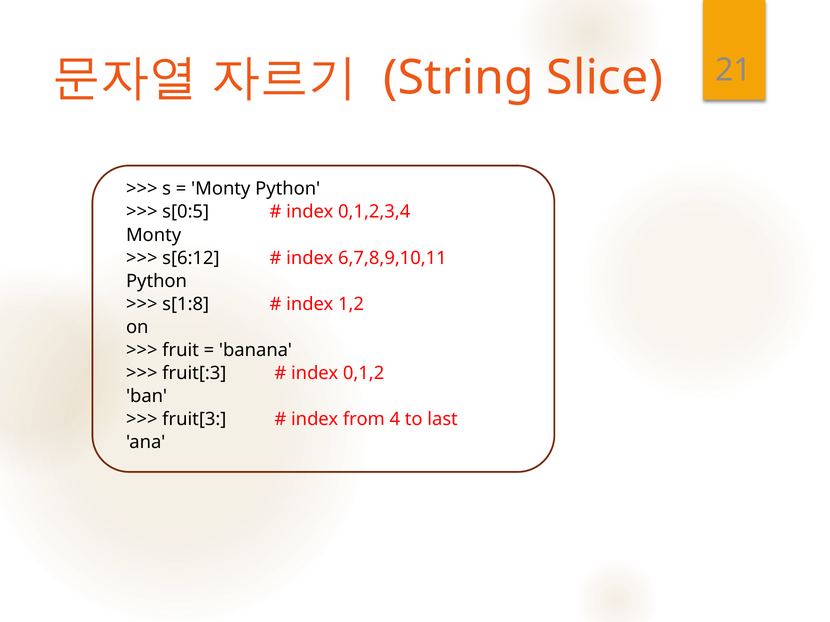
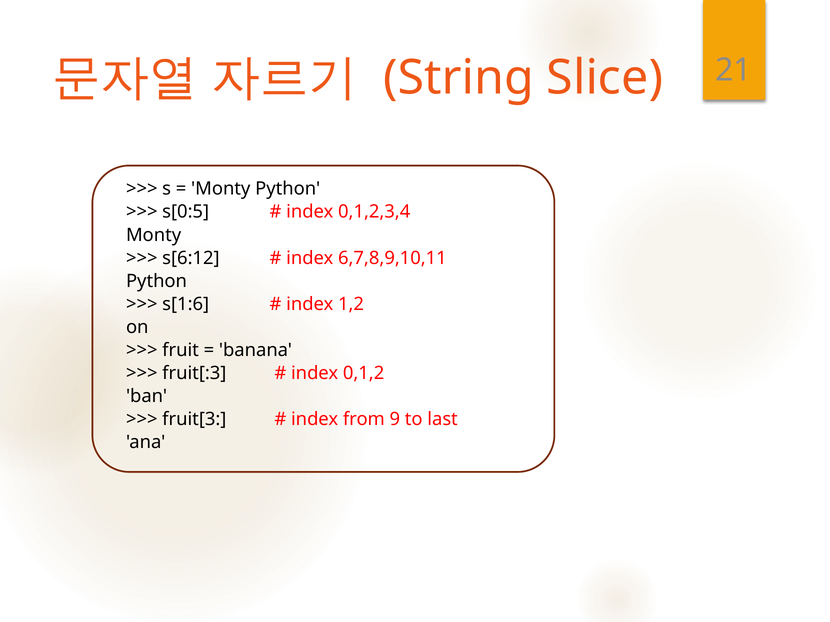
s[1:8: s[1:8 -> s[1:6
4: 4 -> 9
